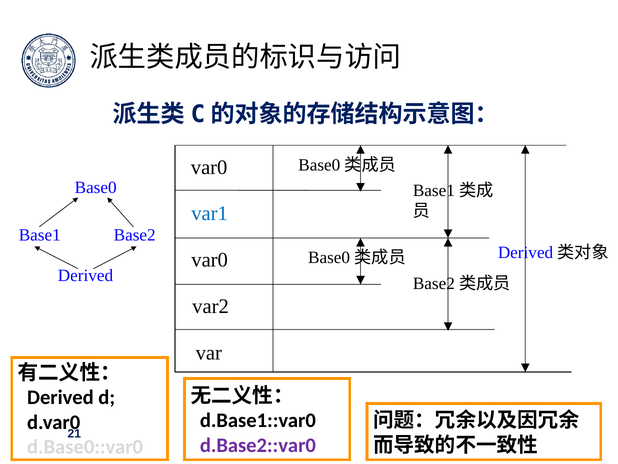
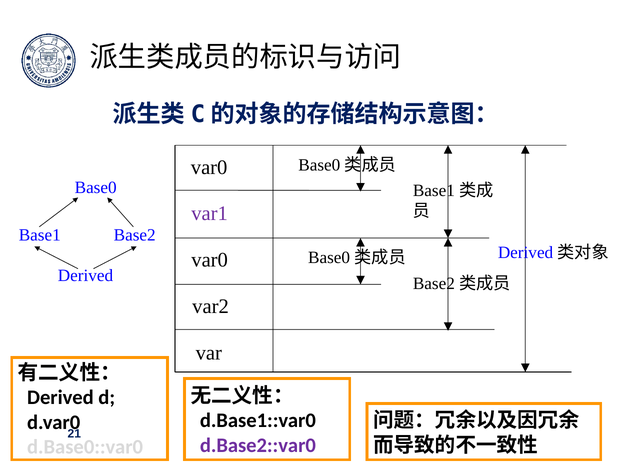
var1 colour: blue -> purple
